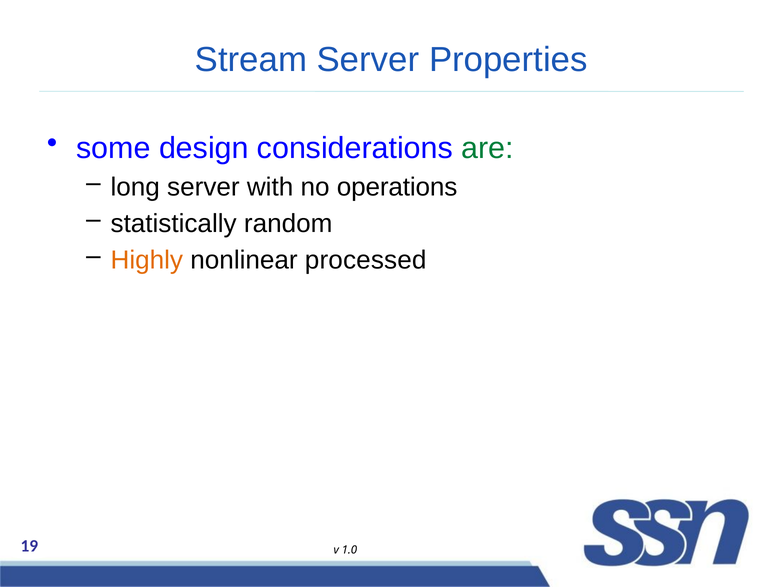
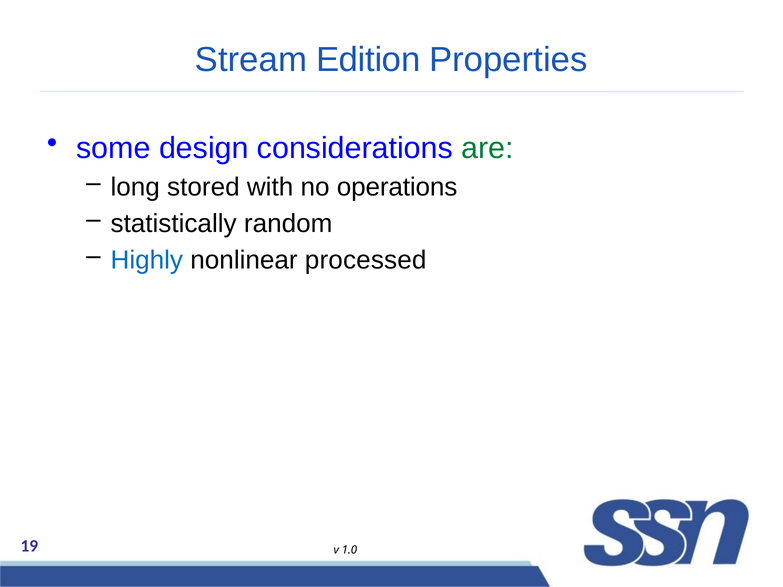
Stream Server: Server -> Edition
long server: server -> stored
Highly colour: orange -> blue
